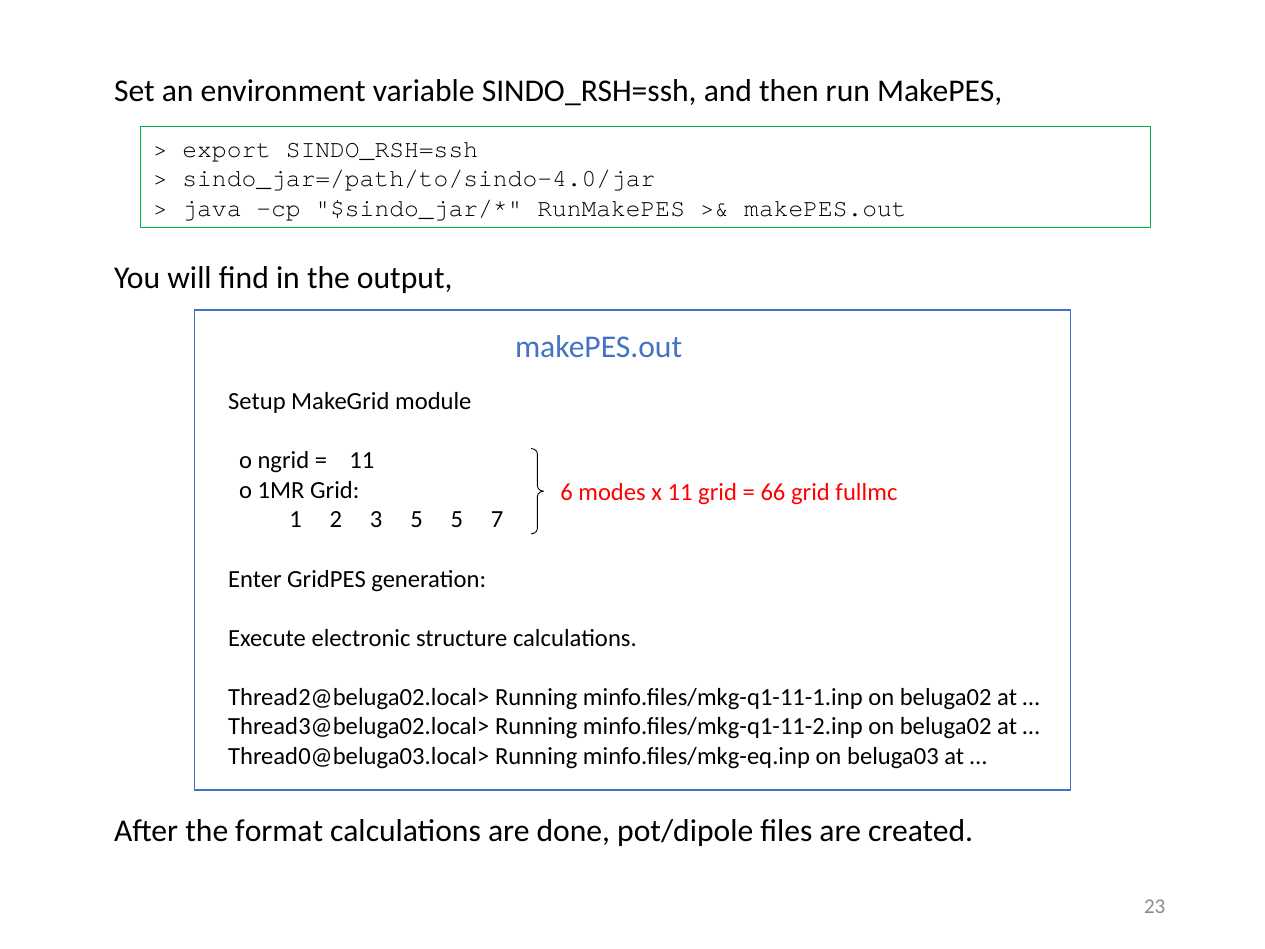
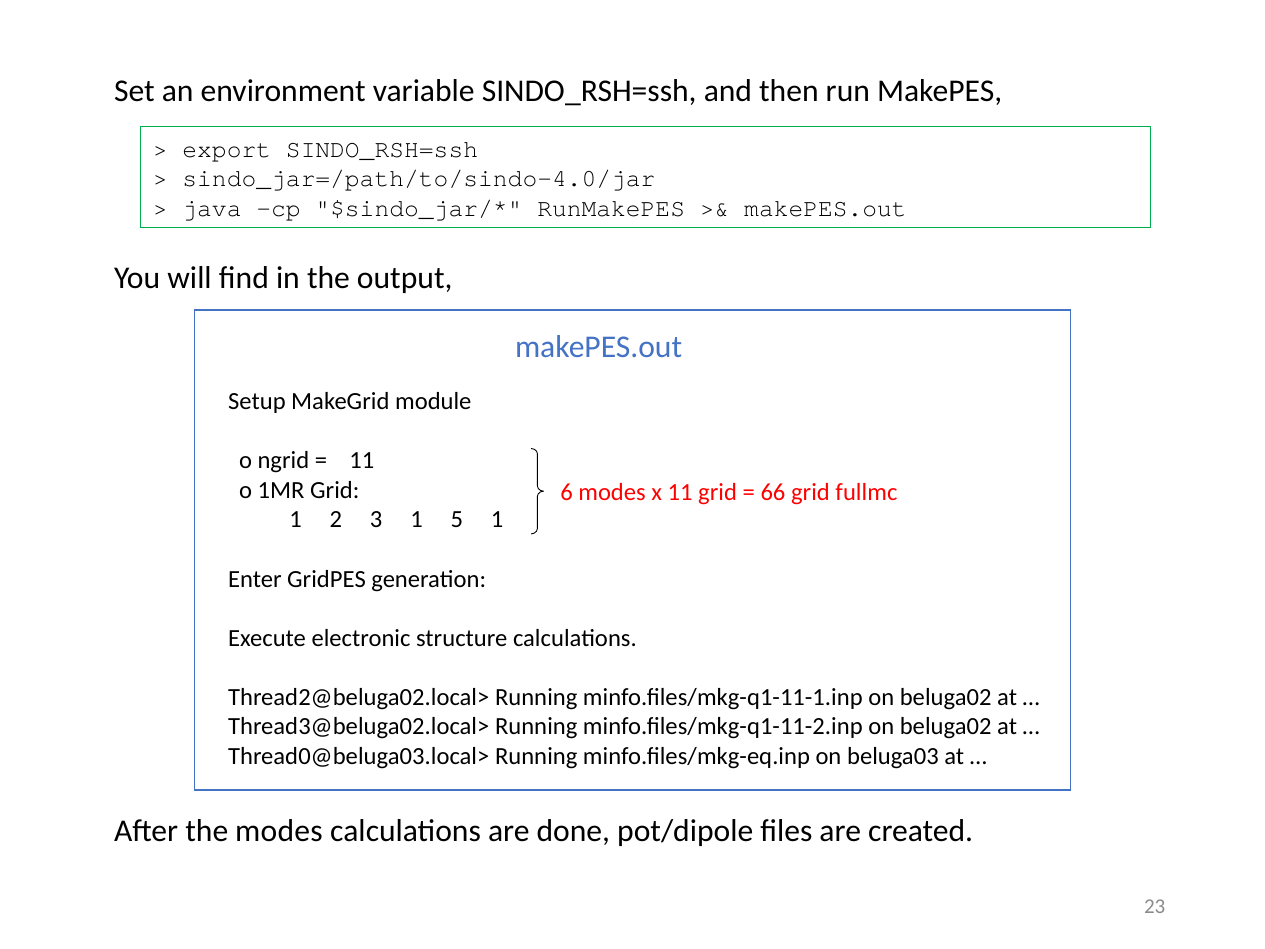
3 5: 5 -> 1
5 7: 7 -> 1
the format: format -> modes
